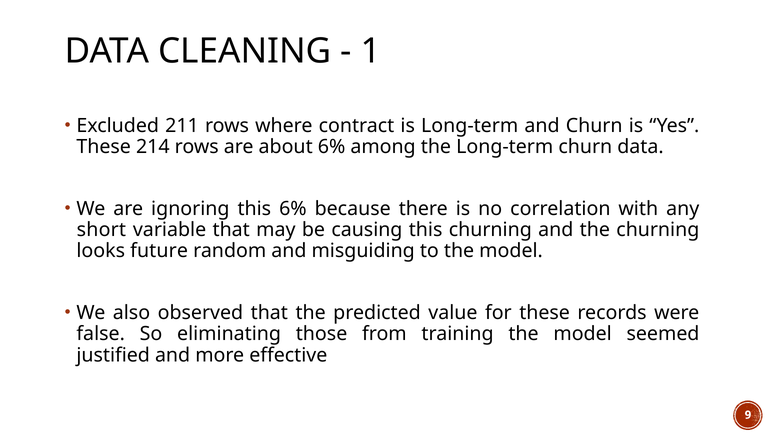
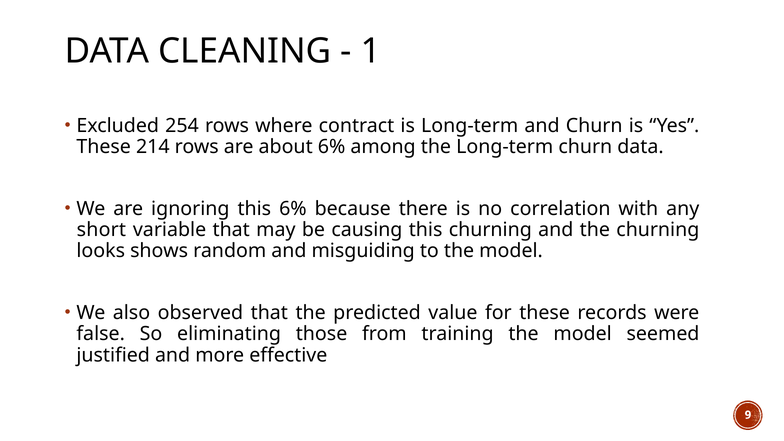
211: 211 -> 254
future: future -> shows
